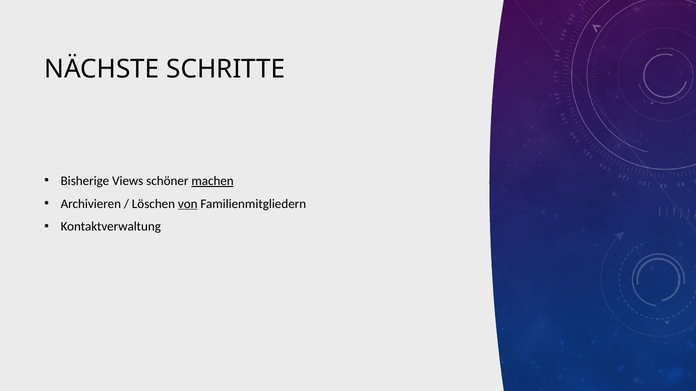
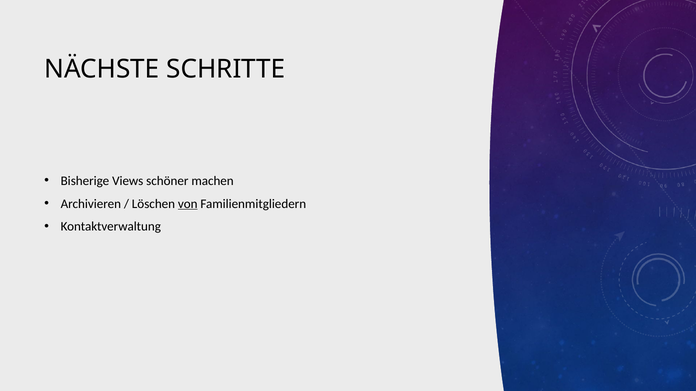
machen underline: present -> none
